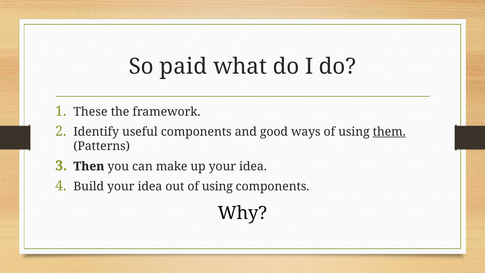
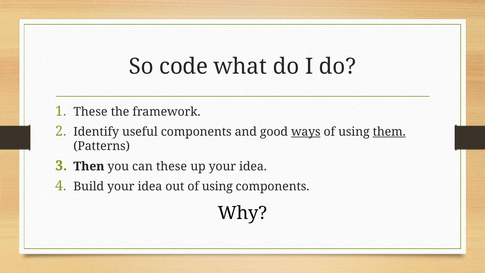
paid: paid -> code
ways underline: none -> present
can make: make -> these
